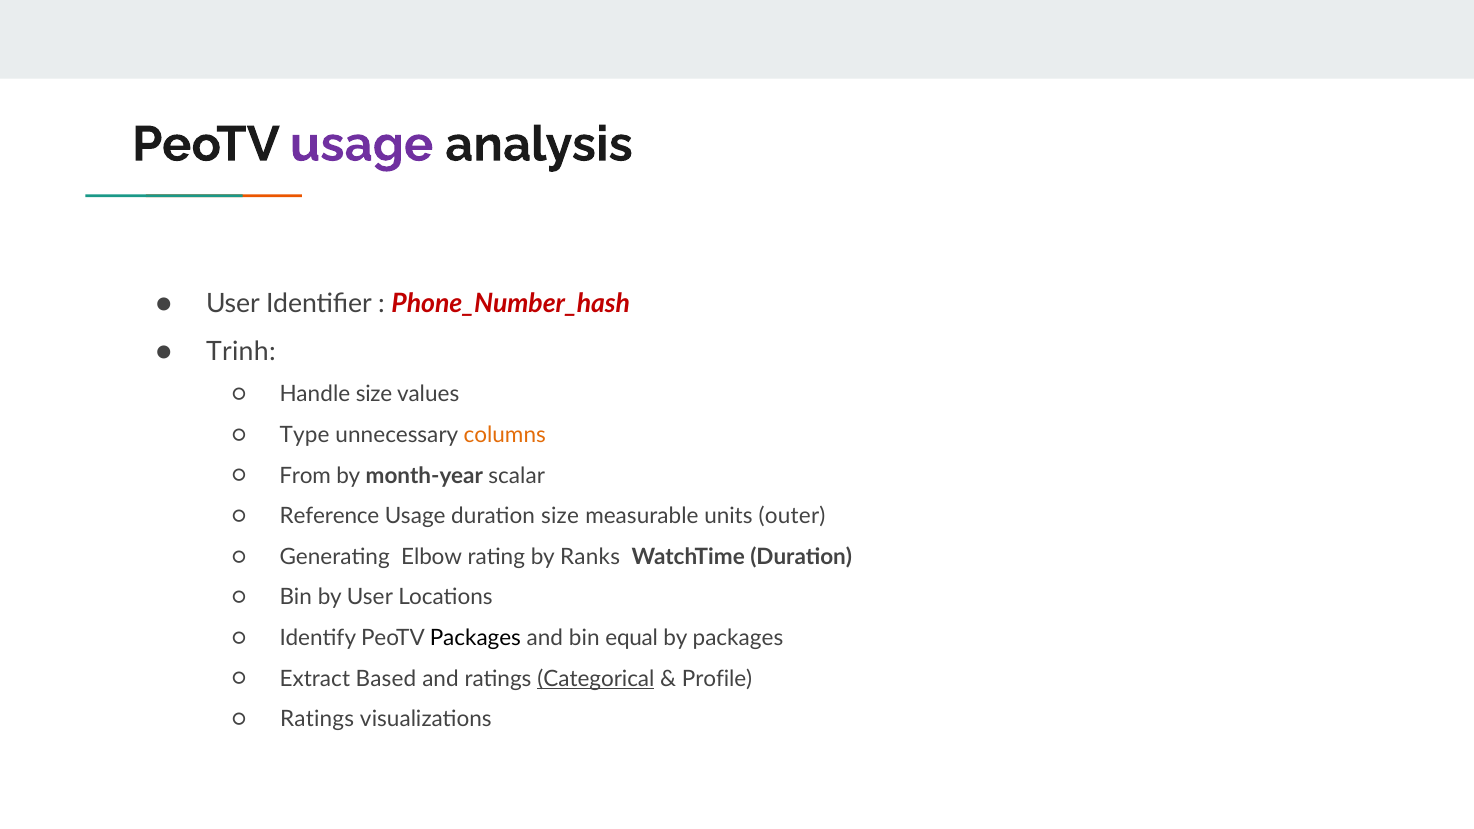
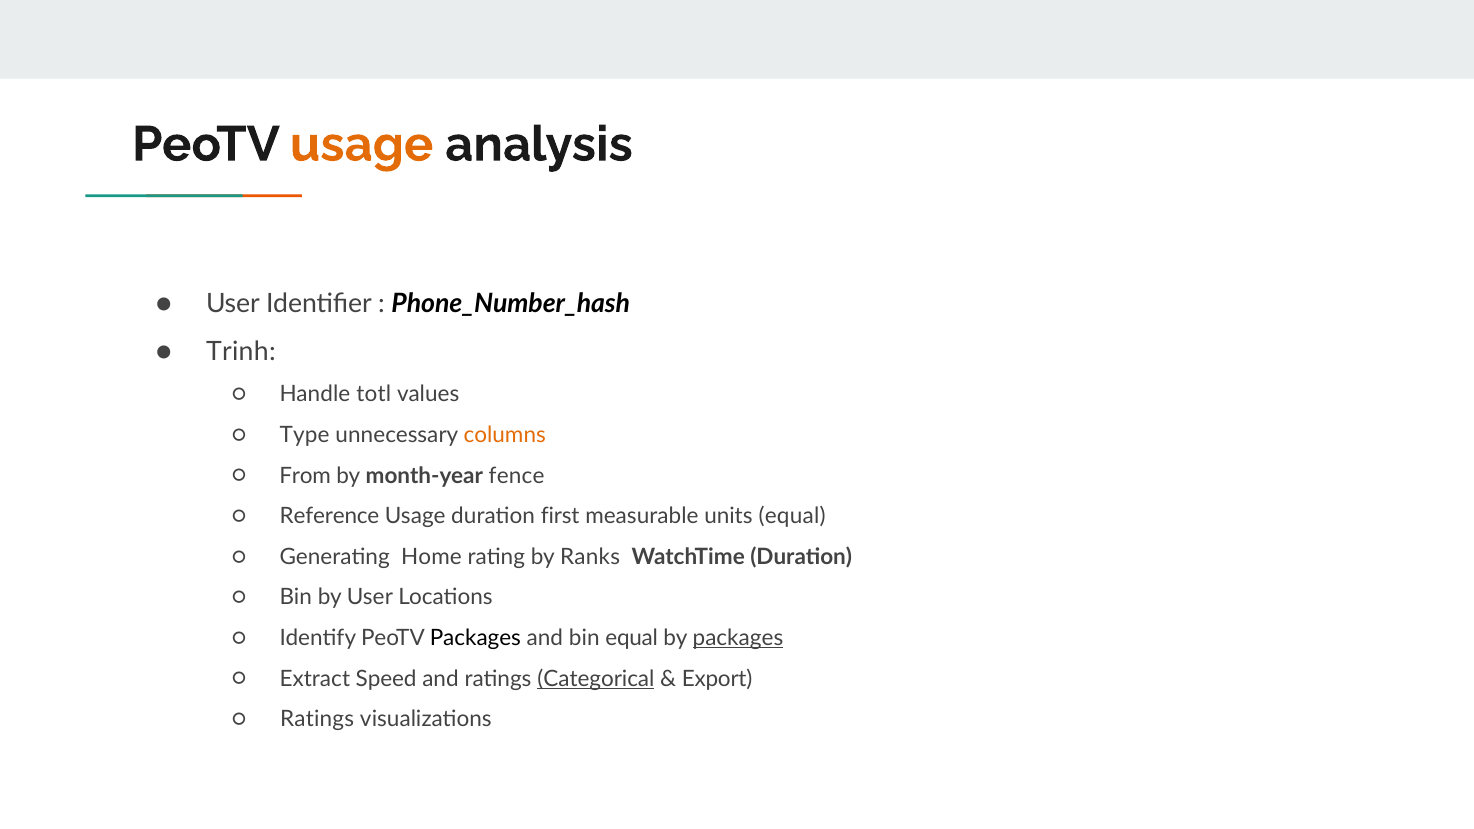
usage at (362, 144) colour: purple -> orange
Phone_Number_hash colour: red -> black
Handle size: size -> totl
scalar: scalar -> fence
duration size: size -> first
units outer: outer -> equal
Elbow: Elbow -> Home
packages at (738, 638) underline: none -> present
Based: Based -> Speed
Profile: Profile -> Export
